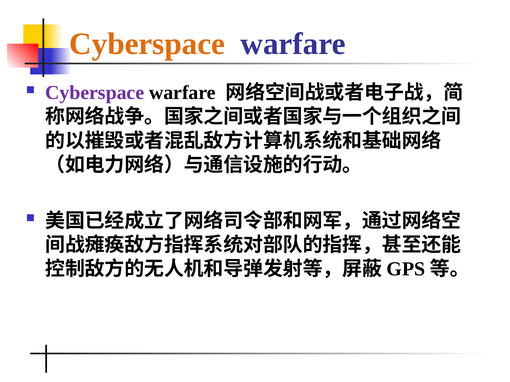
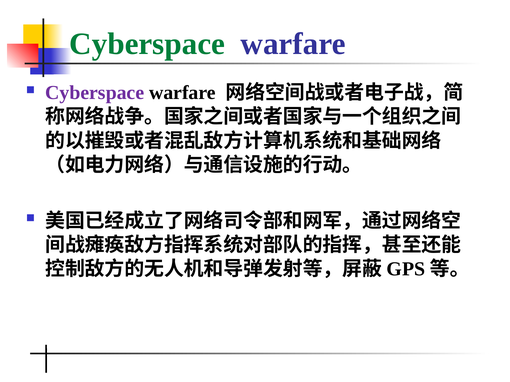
Cyberspace at (147, 44) colour: orange -> green
